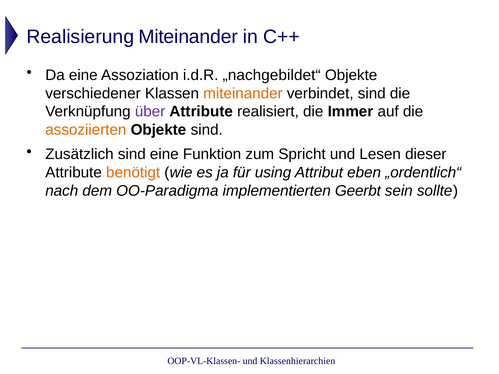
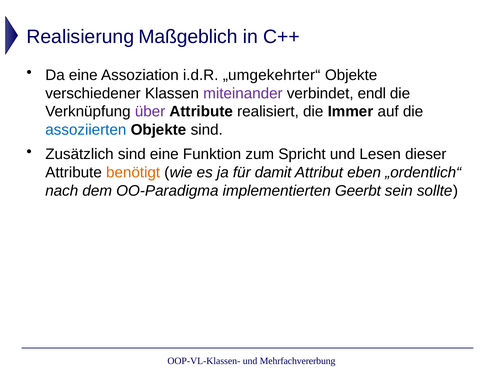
Realisierung Miteinander: Miteinander -> Maßgeblich
„nachgebildet“: „nachgebildet“ -> „umgekehrter“
miteinander at (243, 93) colour: orange -> purple
verbindet sind: sind -> endl
assoziierten colour: orange -> blue
using: using -> damit
Klassenhierarchien: Klassenhierarchien -> Mehrfachvererbung
